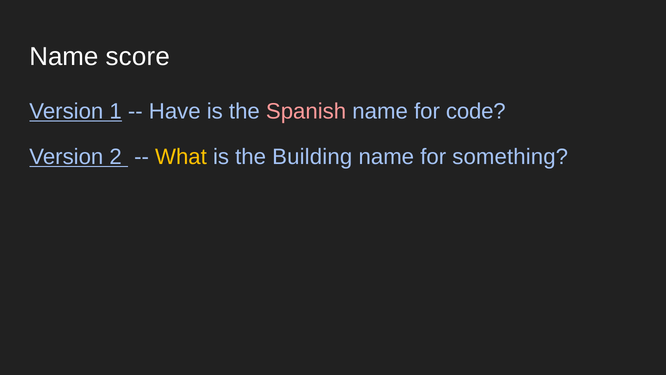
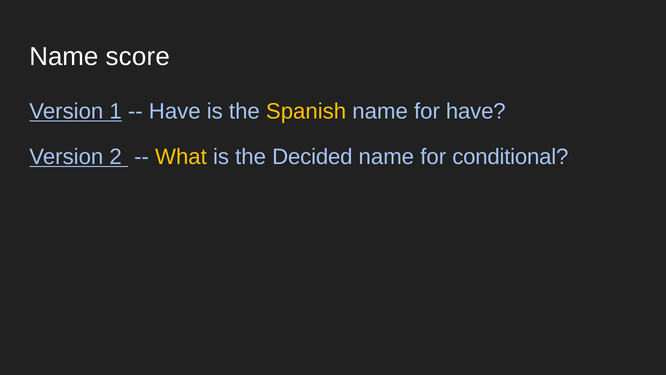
Spanish colour: pink -> yellow
for code: code -> have
Building: Building -> Decided
something: something -> conditional
